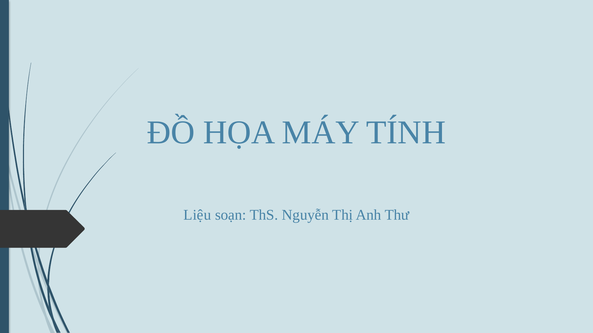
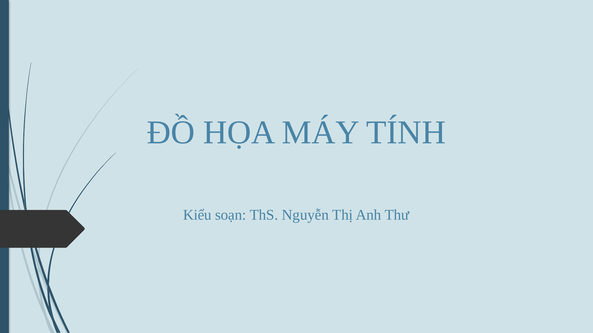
Liệu: Liệu -> Kiểu
